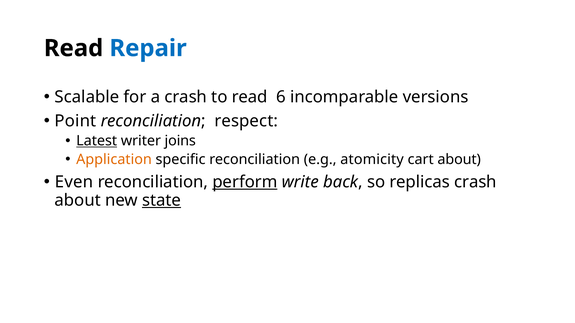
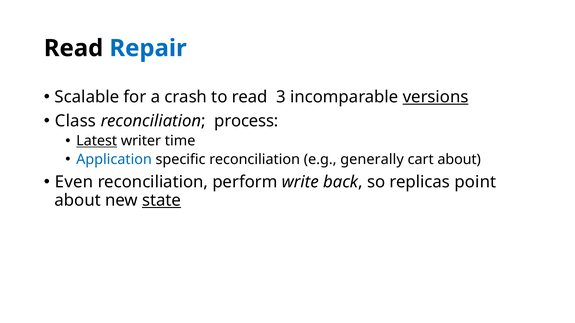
6: 6 -> 3
versions underline: none -> present
Point: Point -> Class
respect: respect -> process
joins: joins -> time
Application colour: orange -> blue
atomicity: atomicity -> generally
perform underline: present -> none
replicas crash: crash -> point
